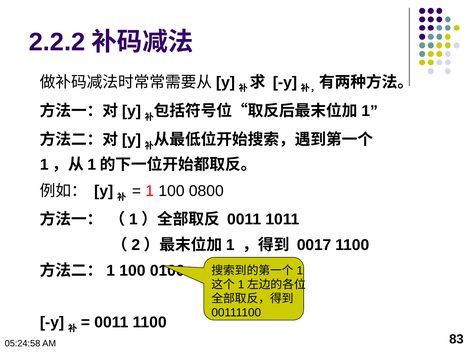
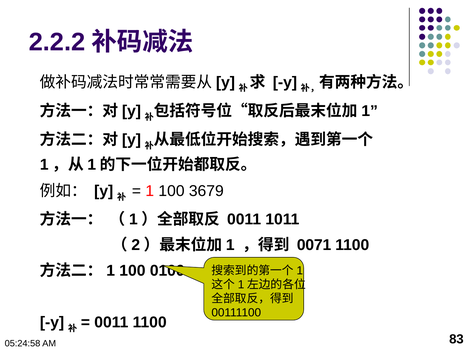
0800: 0800 -> 3679
0017: 0017 -> 0071
